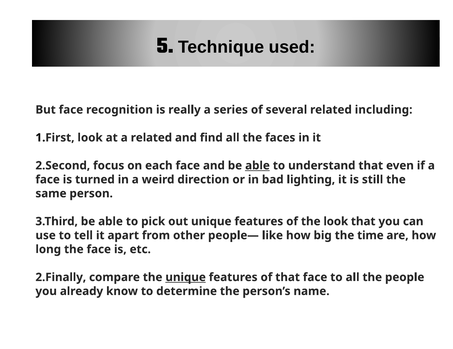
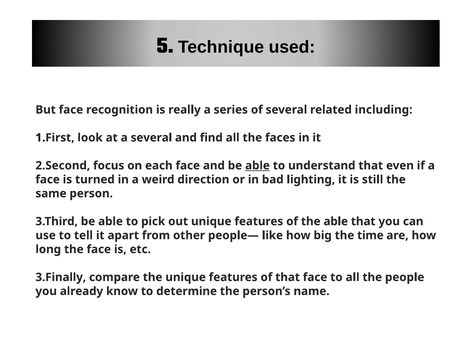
a related: related -> several
the look: look -> able
2.Finally: 2.Finally -> 3.Finally
unique at (186, 277) underline: present -> none
